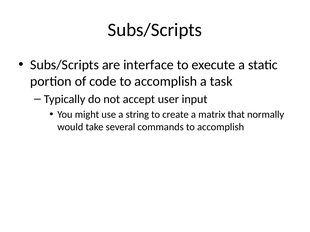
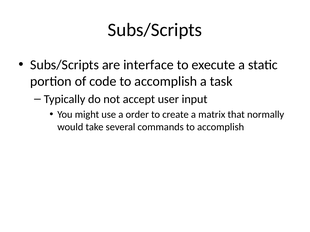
string: string -> order
